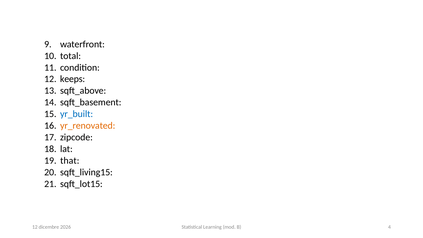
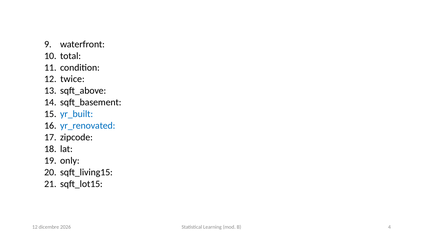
keeps: keeps -> twice
yr_renovated colour: orange -> blue
that: that -> only
